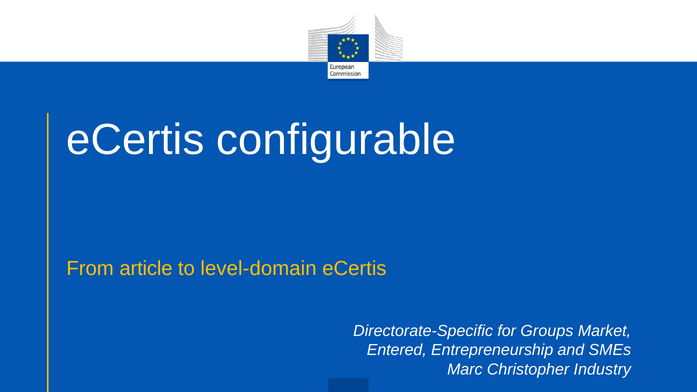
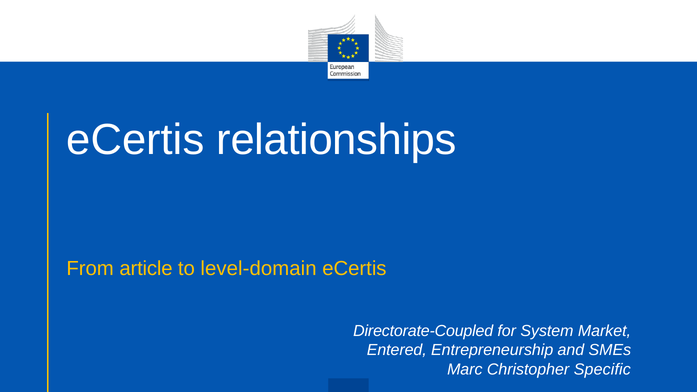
configurable: configurable -> relationships
Directorate-Specific: Directorate-Specific -> Directorate-Coupled
Groups: Groups -> System
Industry: Industry -> Specific
